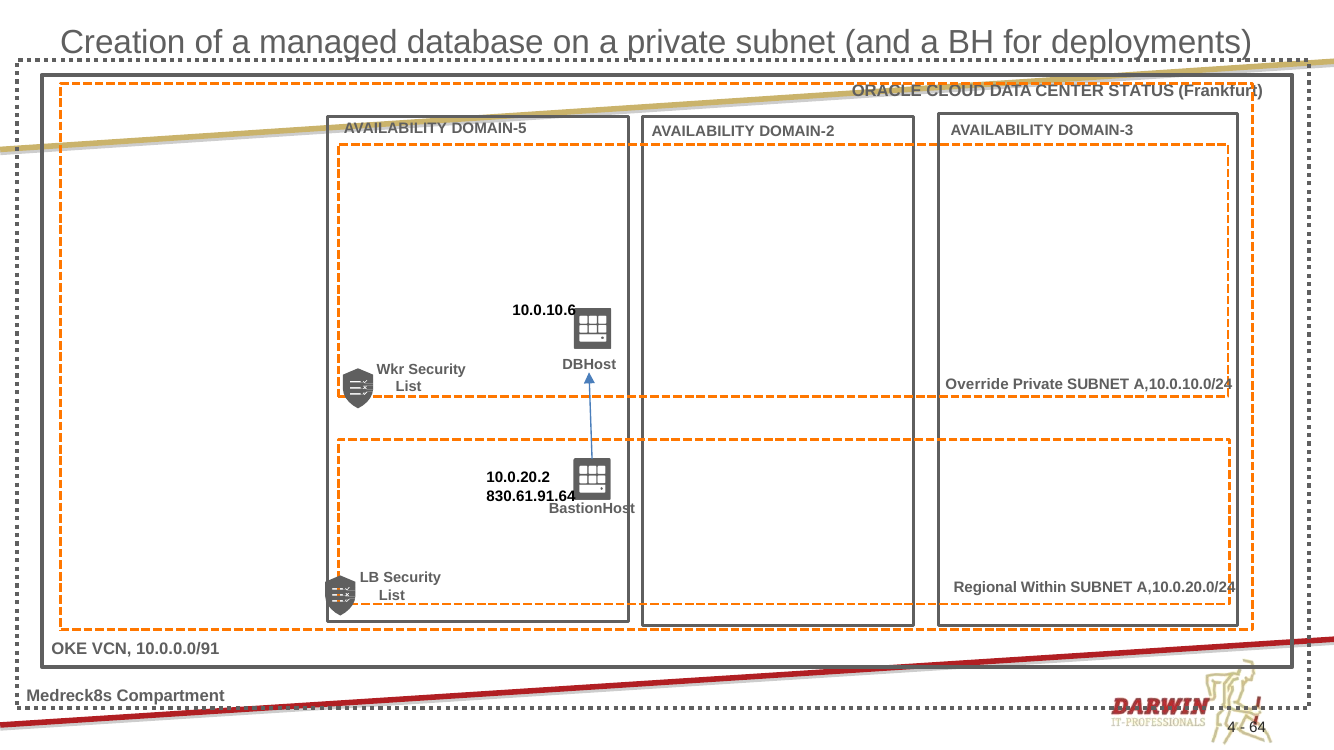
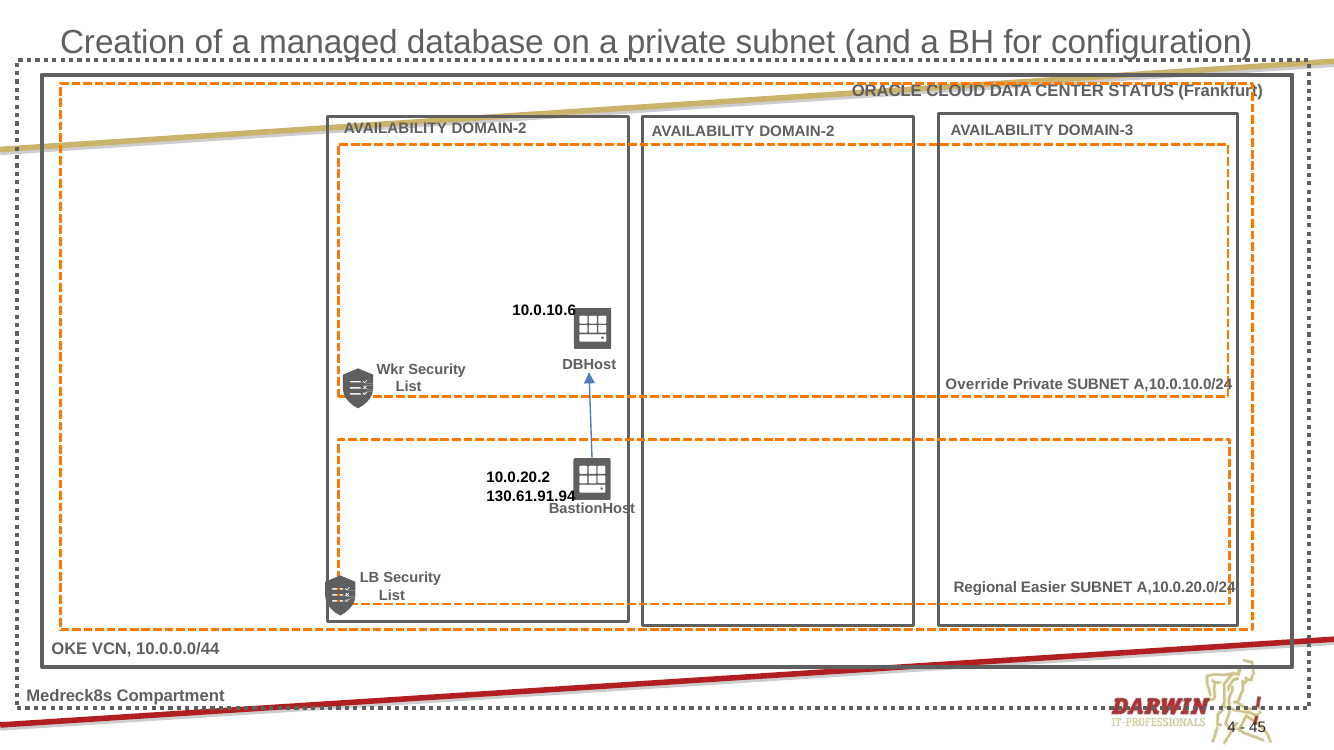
deployments: deployments -> configuration
DOMAIN-5 at (489, 128): DOMAIN-5 -> DOMAIN-2
830.61.91.64: 830.61.91.64 -> 130.61.91.94
Within: Within -> Easier
10.0.0.0/91: 10.0.0.0/91 -> 10.0.0.0/44
64: 64 -> 45
